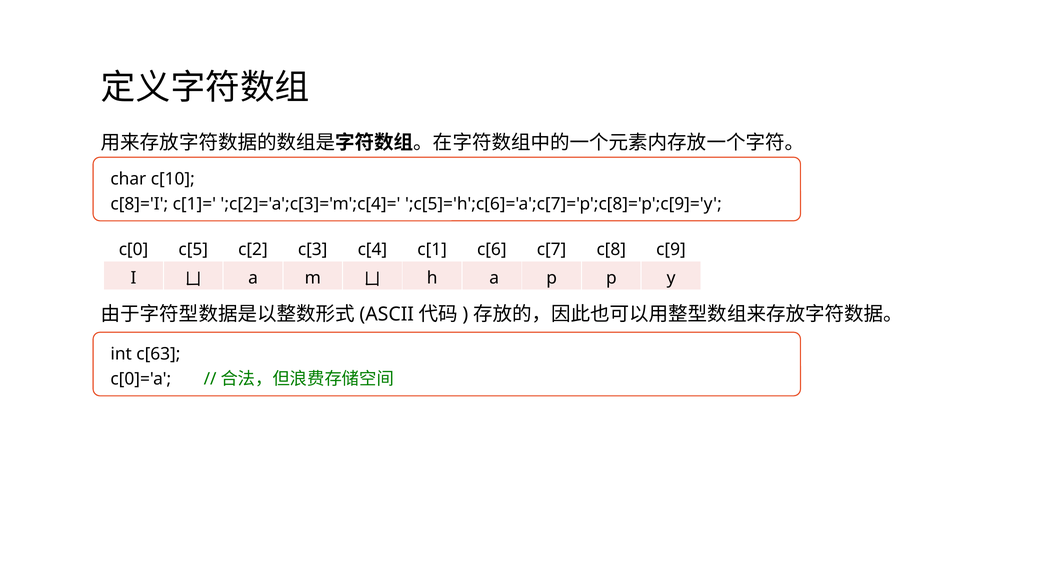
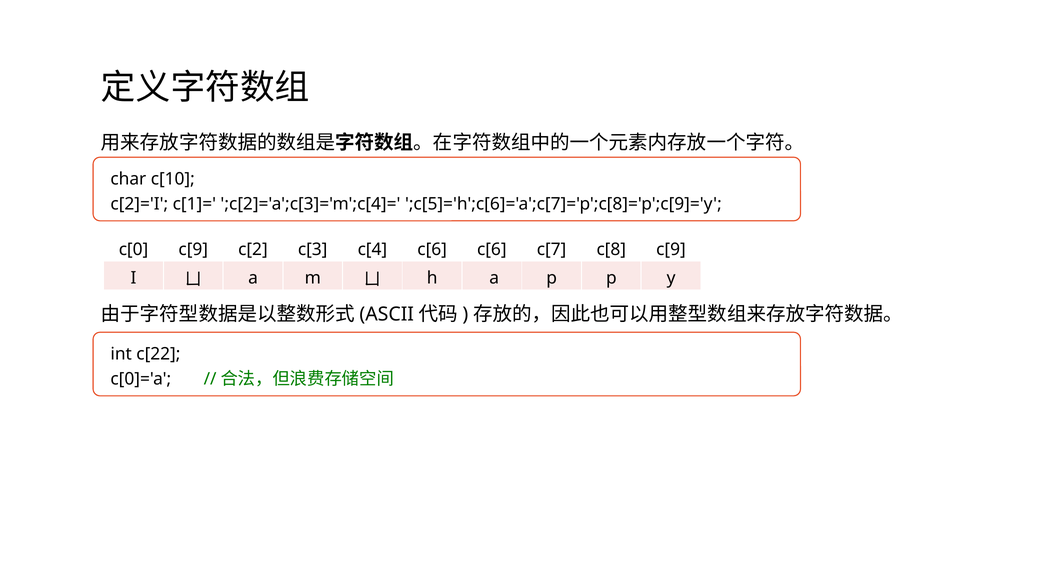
c[8]='I: c[8]='I -> c[2]='I
c[0 c[5: c[5 -> c[9
c[4 c[1: c[1 -> c[6
c[63: c[63 -> c[22
